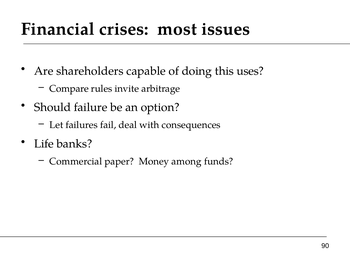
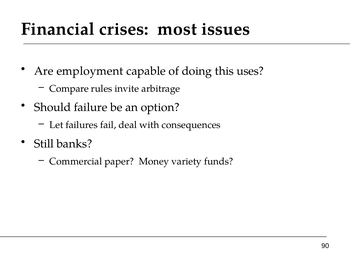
shareholders: shareholders -> employment
Life: Life -> Still
among: among -> variety
